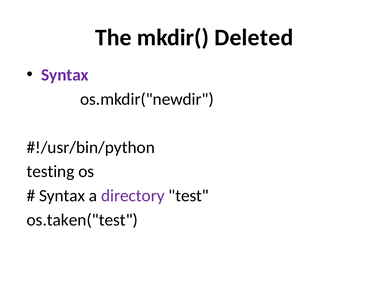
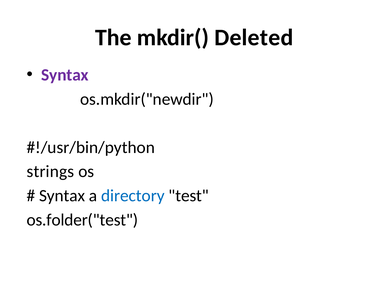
testing: testing -> strings
directory colour: purple -> blue
os.taken("test: os.taken("test -> os.folder("test
